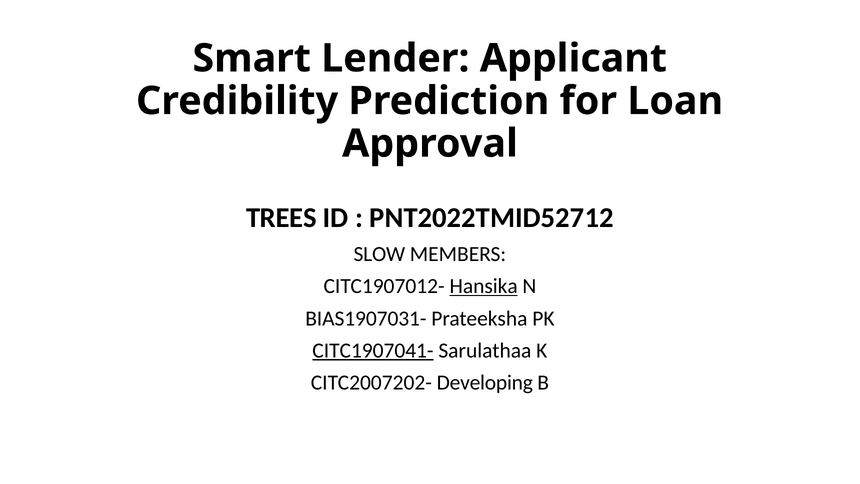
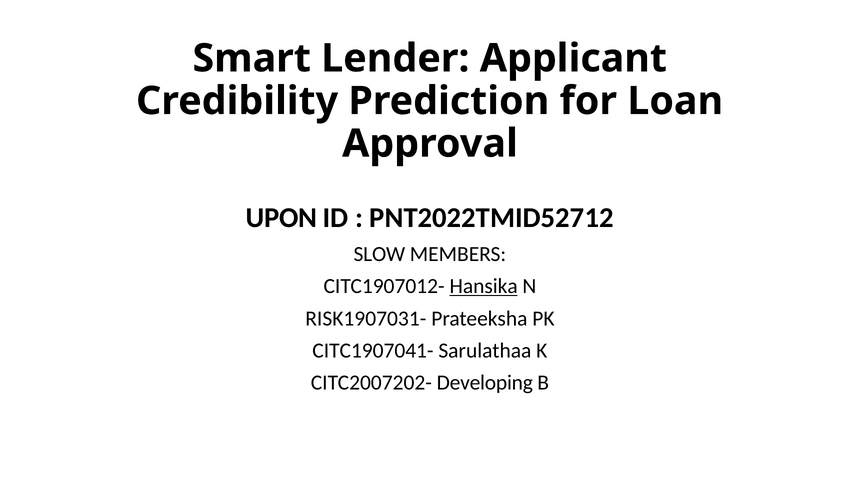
TREES: TREES -> UPON
BIAS1907031-: BIAS1907031- -> RISK1907031-
CITC1907041- underline: present -> none
